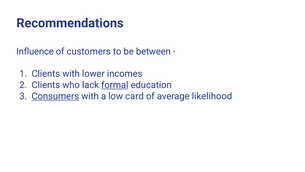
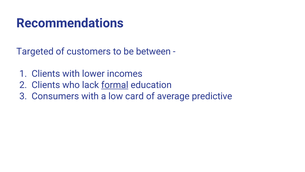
Influence: Influence -> Targeted
Consumers underline: present -> none
likelihood: likelihood -> predictive
